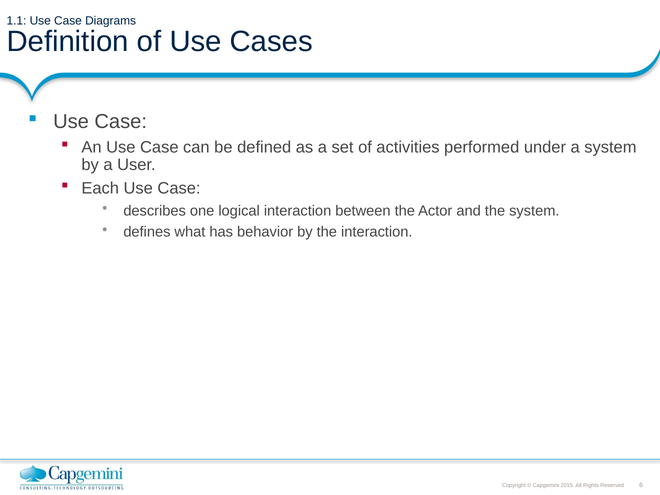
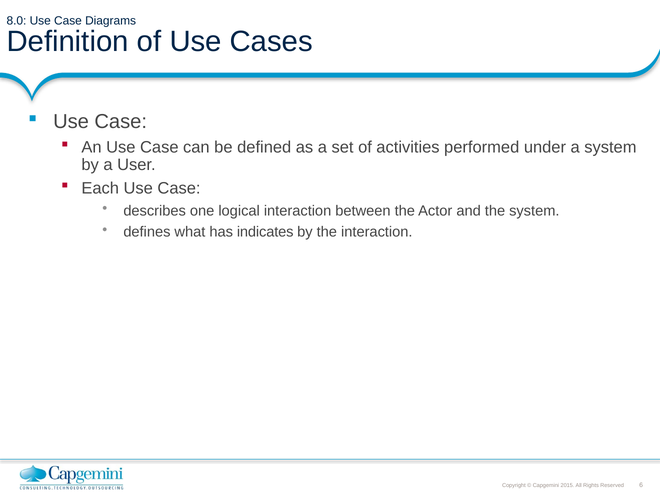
1.1: 1.1 -> 8.0
behavior: behavior -> indicates
